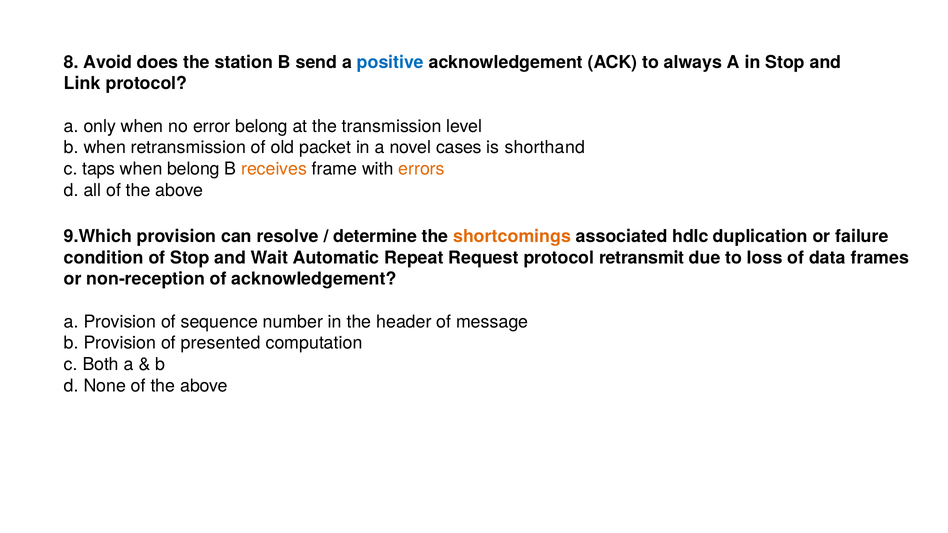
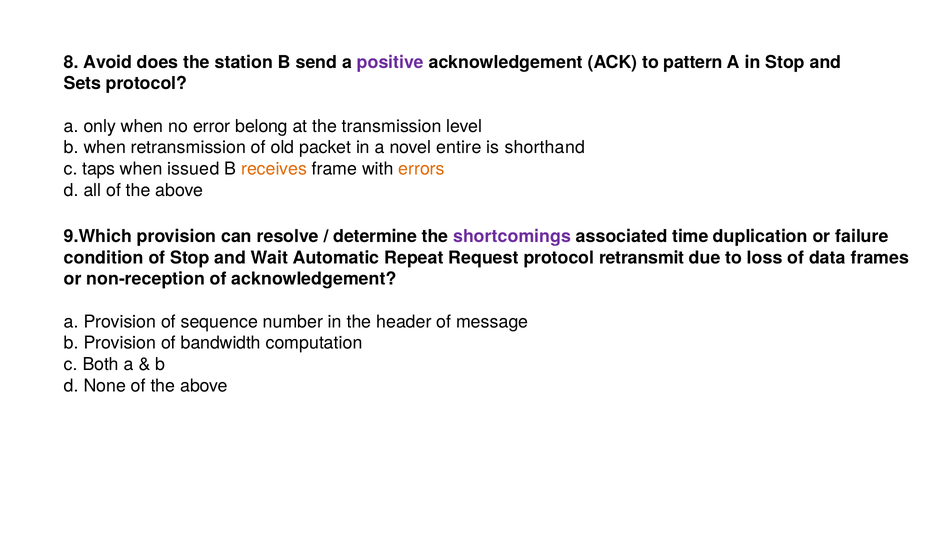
positive colour: blue -> purple
always: always -> pattern
Link: Link -> Sets
cases: cases -> entire
when belong: belong -> issued
shortcomings colour: orange -> purple
hdlc: hdlc -> time
presented: presented -> bandwidth
